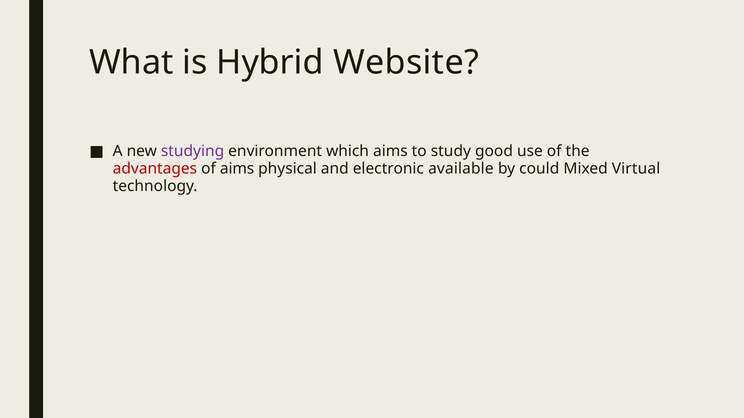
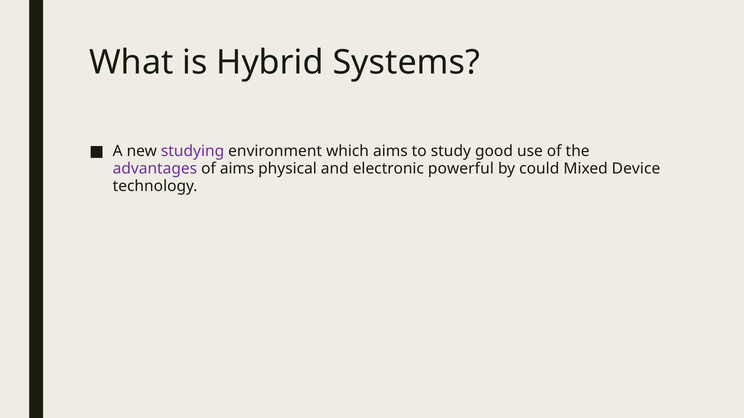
Website: Website -> Systems
advantages colour: red -> purple
available: available -> powerful
Virtual: Virtual -> Device
